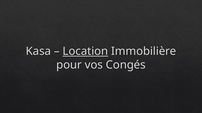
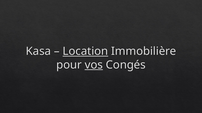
vos underline: none -> present
